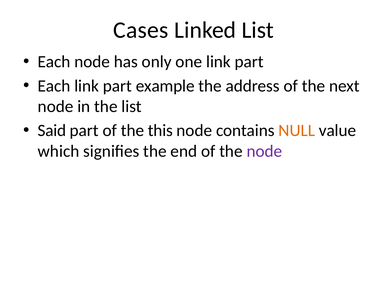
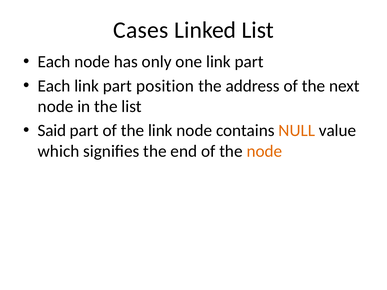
example: example -> position
the this: this -> link
node at (264, 151) colour: purple -> orange
